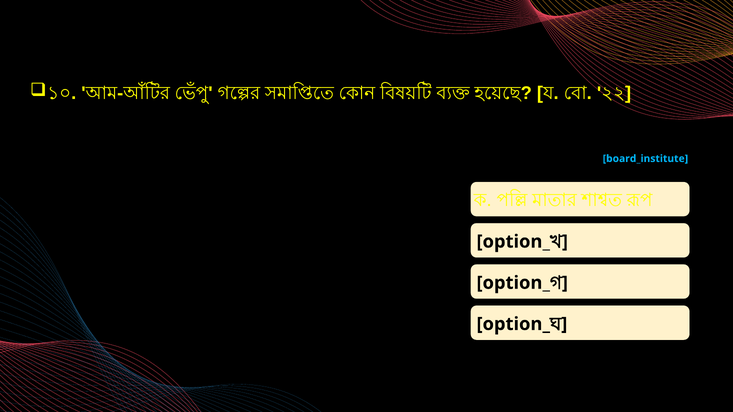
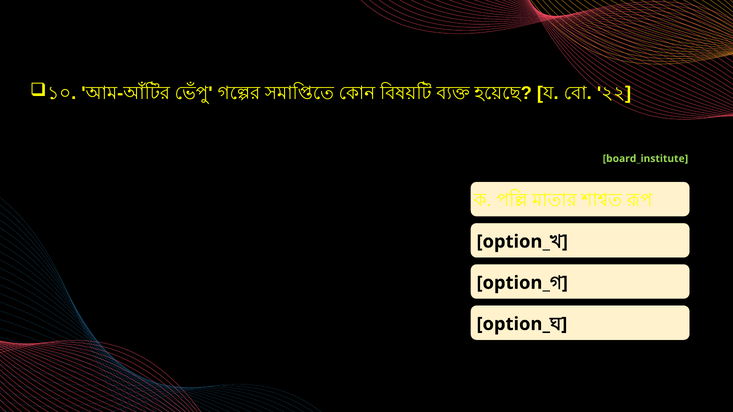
board_institute colour: light blue -> light green
